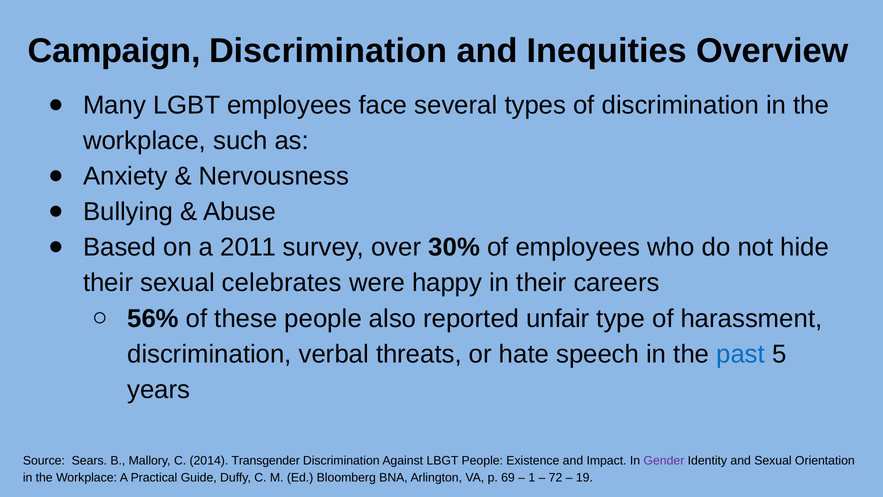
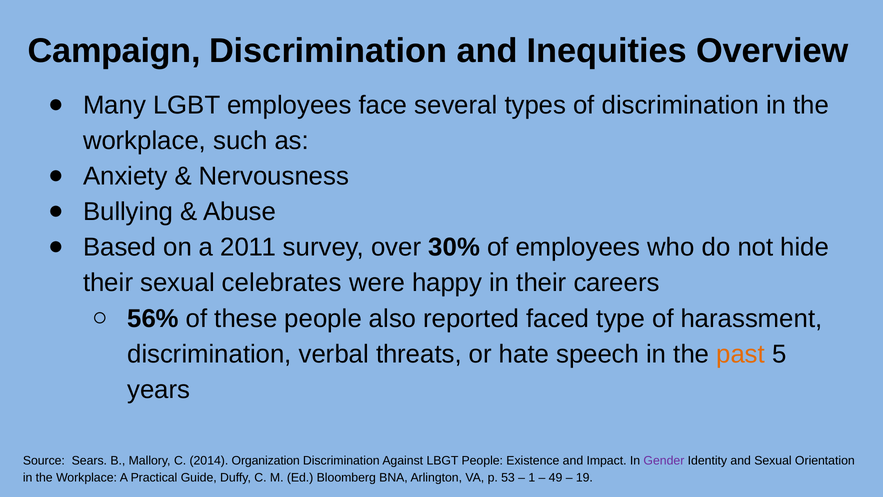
unfair: unfair -> faced
past colour: blue -> orange
Transgender: Transgender -> Organization
69: 69 -> 53
72: 72 -> 49
